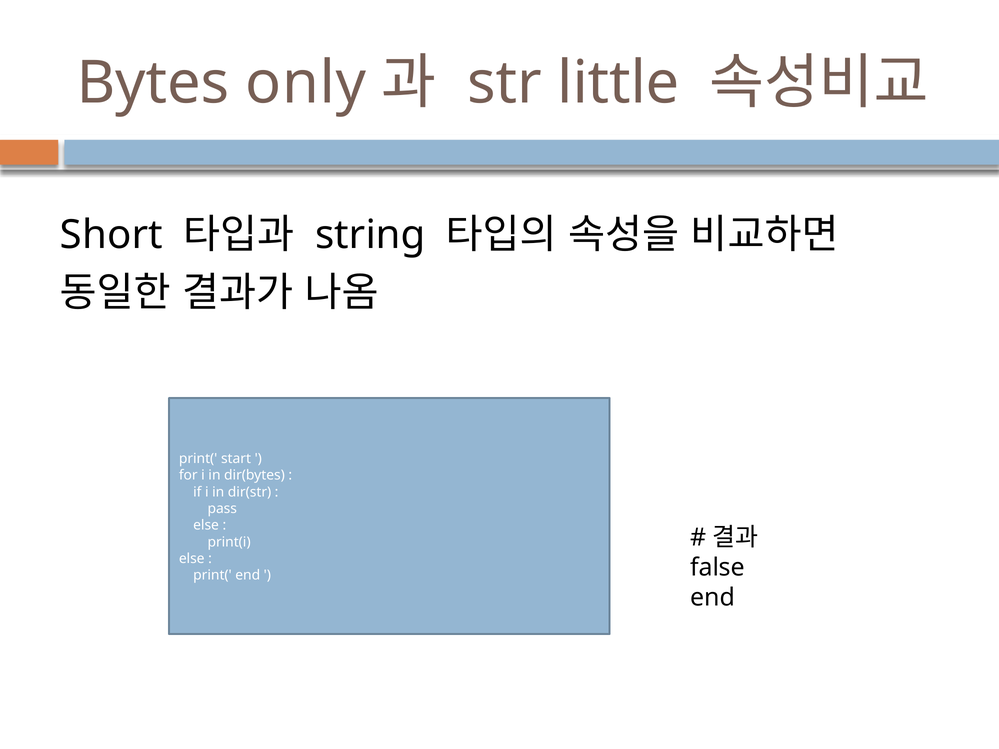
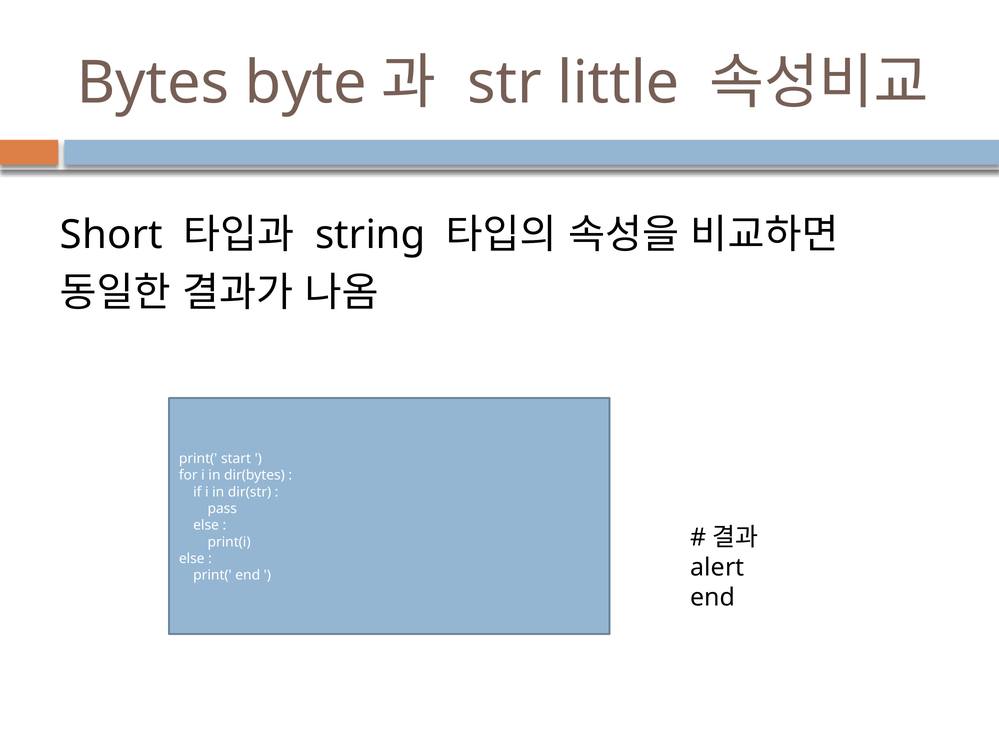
only: only -> byte
false: false -> alert
